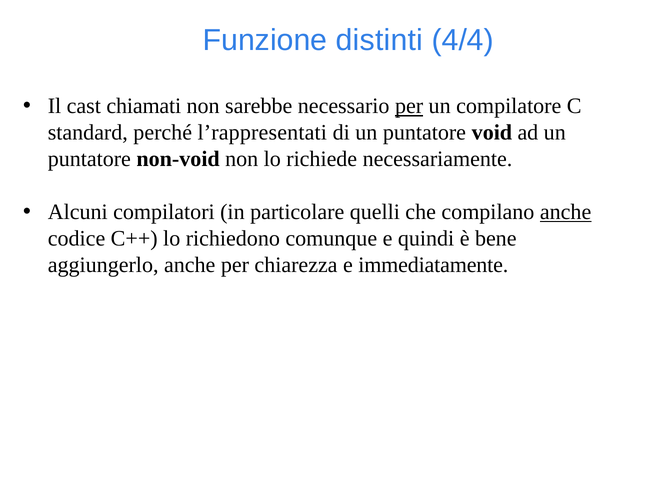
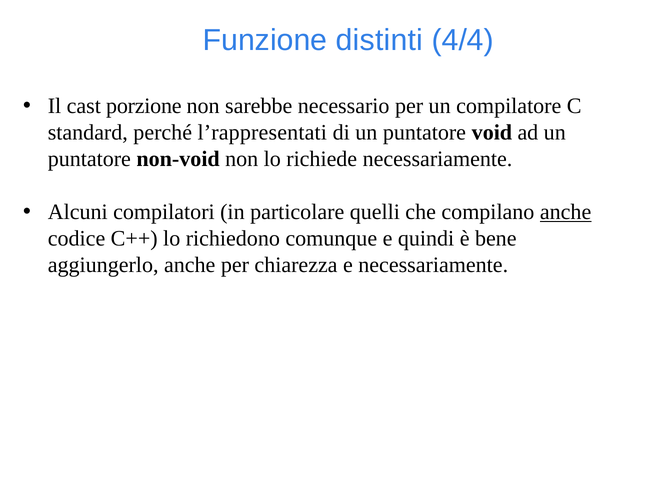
chiamati: chiamati -> porzione
per at (409, 106) underline: present -> none
e immediatamente: immediatamente -> necessariamente
